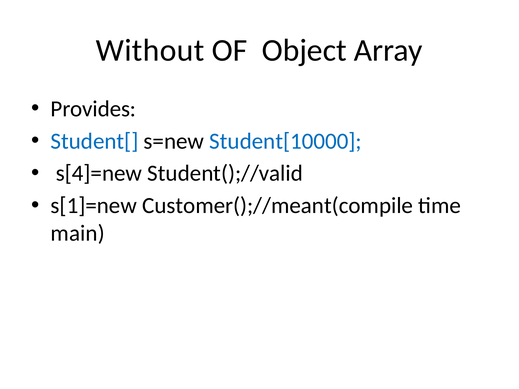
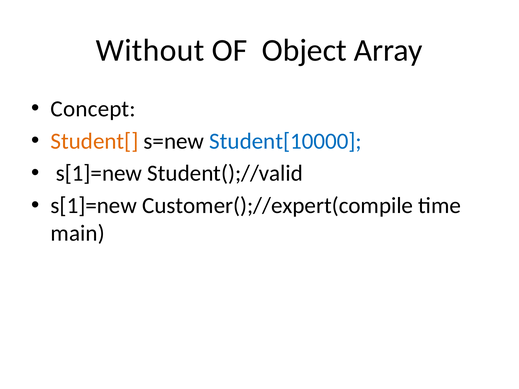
Provides: Provides -> Concept
Student[ colour: blue -> orange
s[4]=new at (99, 173): s[4]=new -> s[1]=new
Customer();//meant(compile: Customer();//meant(compile -> Customer();//expert(compile
